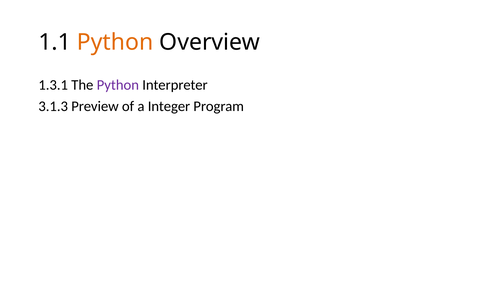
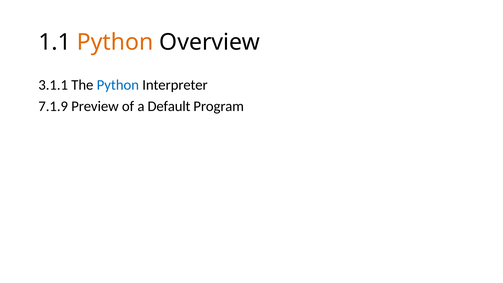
1.3.1: 1.3.1 -> 3.1.1
Python at (118, 85) colour: purple -> blue
3.1.3: 3.1.3 -> 7.1.9
Integer: Integer -> Default
